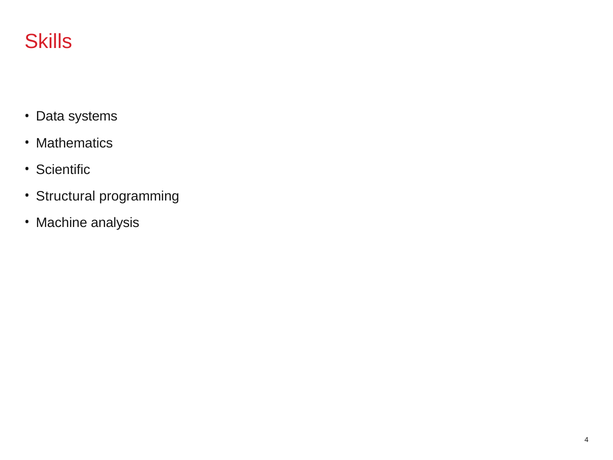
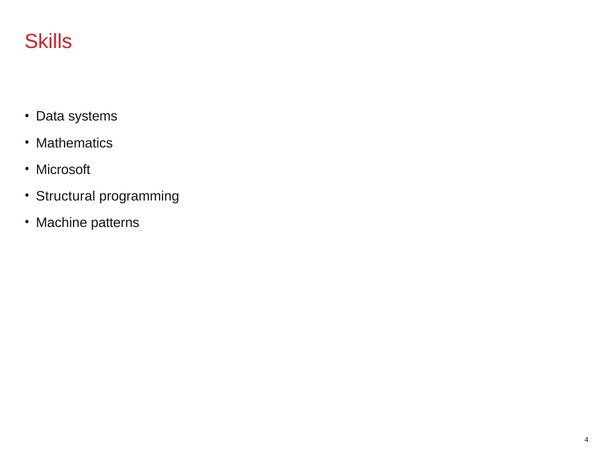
Scientific: Scientific -> Microsoft
analysis: analysis -> patterns
